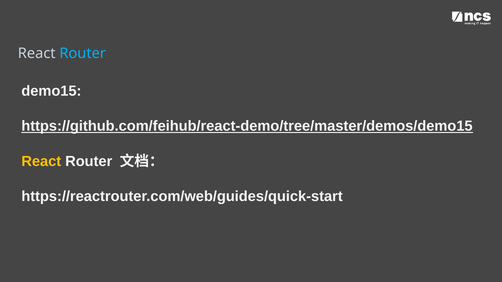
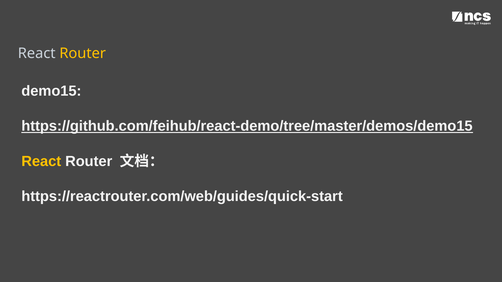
Router at (83, 53) colour: light blue -> yellow
